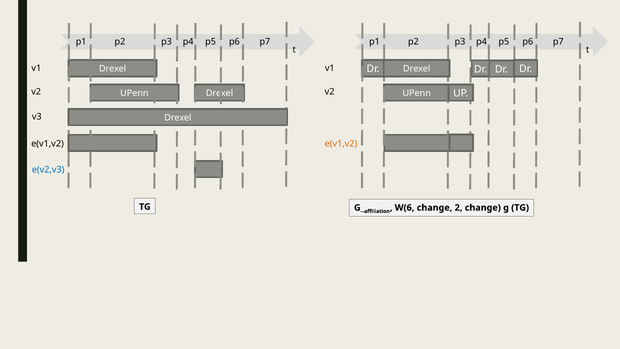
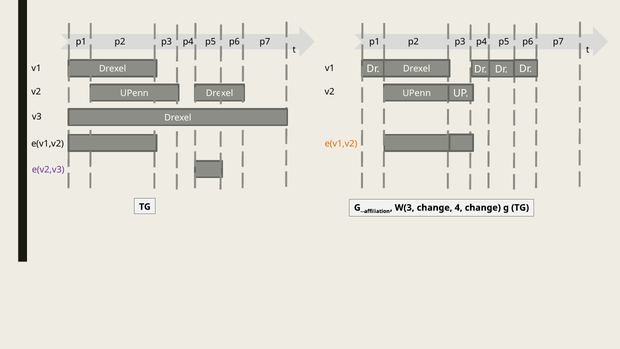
e(v2,v3 colour: blue -> purple
W(6: W(6 -> W(3
2: 2 -> 4
